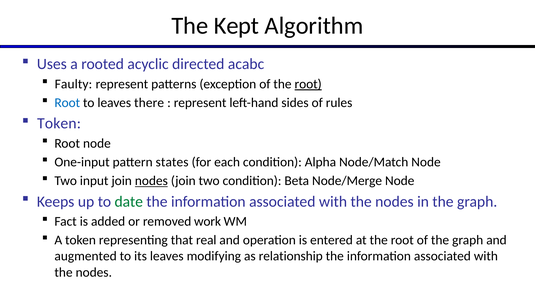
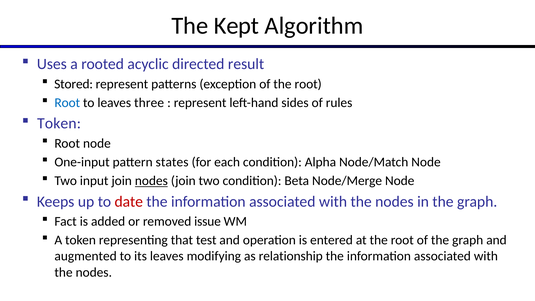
acabc: acabc -> result
Faulty: Faulty -> Stored
root at (308, 84) underline: present -> none
there: there -> three
date colour: green -> red
work: work -> issue
real: real -> test
